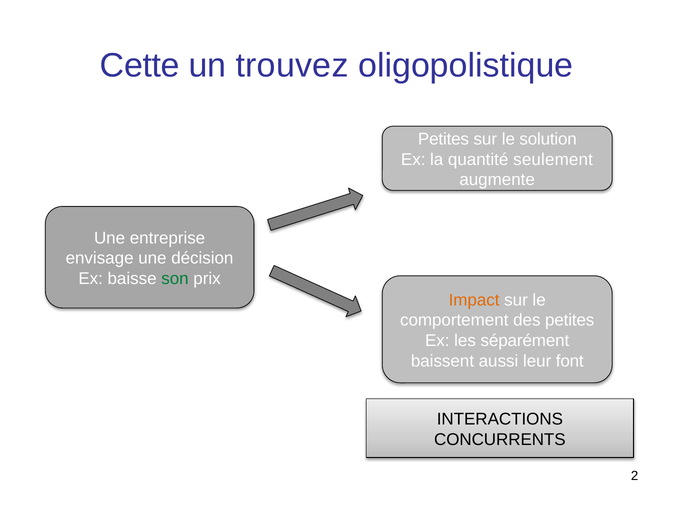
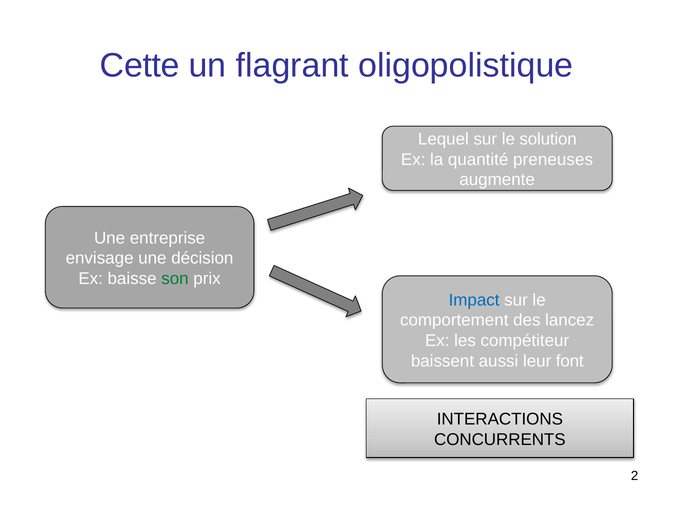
trouvez: trouvez -> flagrant
Petites at (443, 139): Petites -> Lequel
seulement: seulement -> preneuses
Impact colour: orange -> blue
des petites: petites -> lancez
séparément: séparément -> compétiteur
